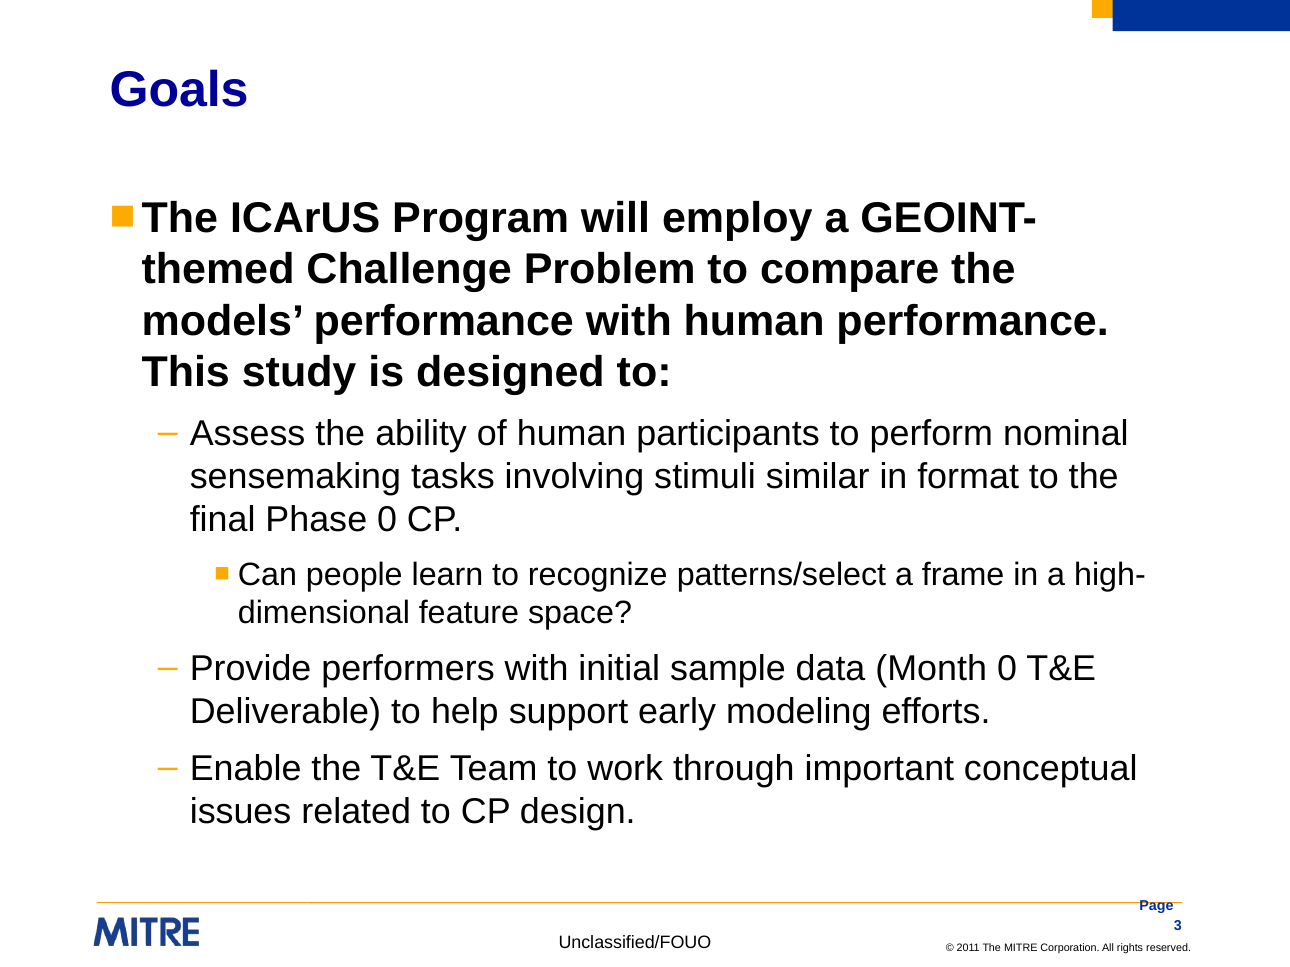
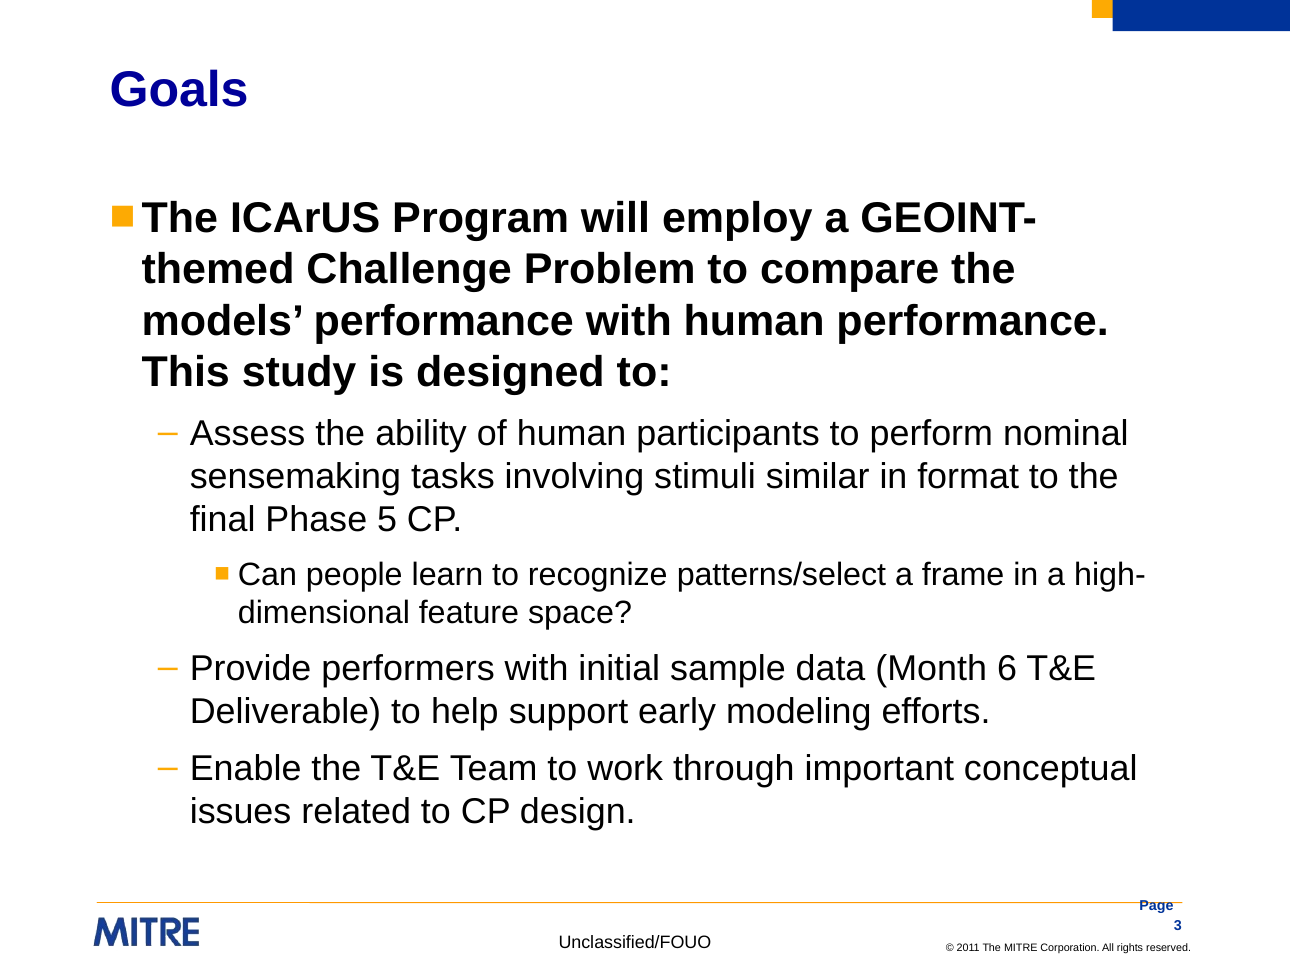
Phase 0: 0 -> 5
Month 0: 0 -> 6
